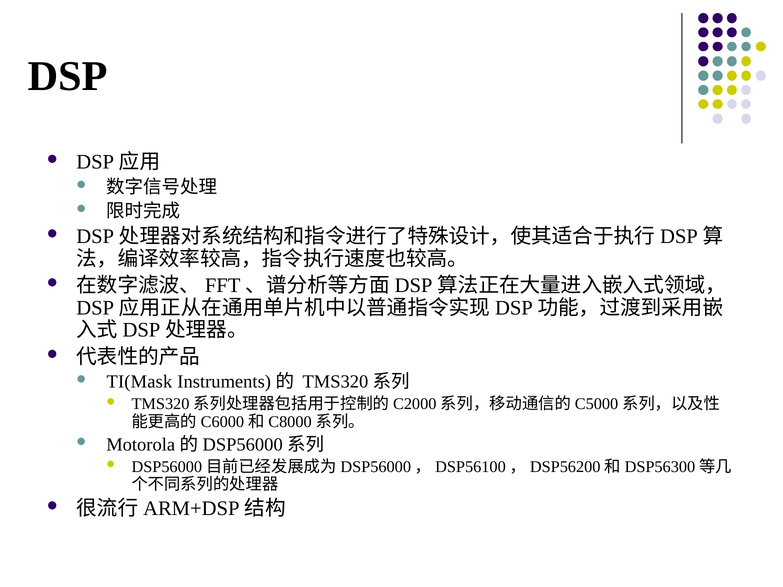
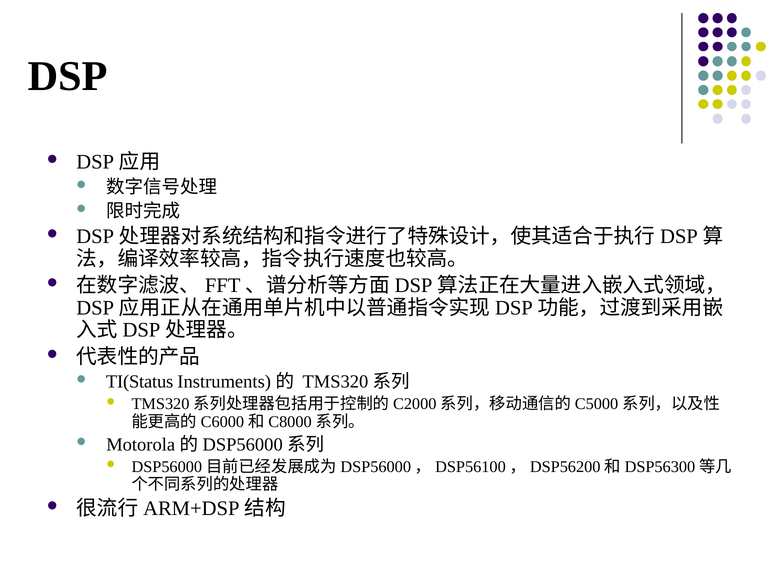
TI(Mask: TI(Mask -> TI(Status
